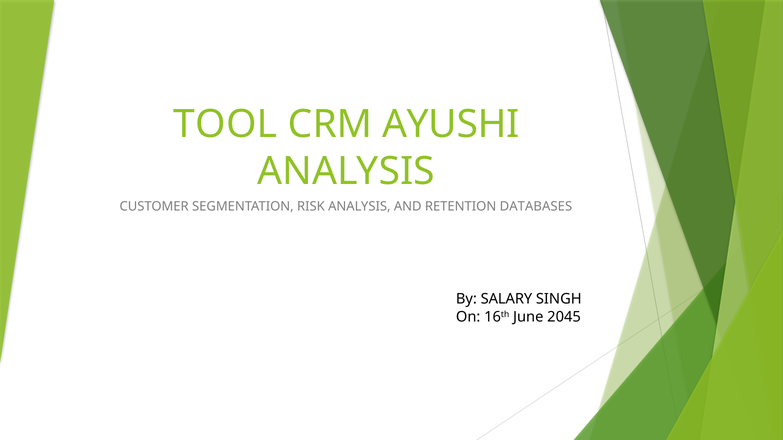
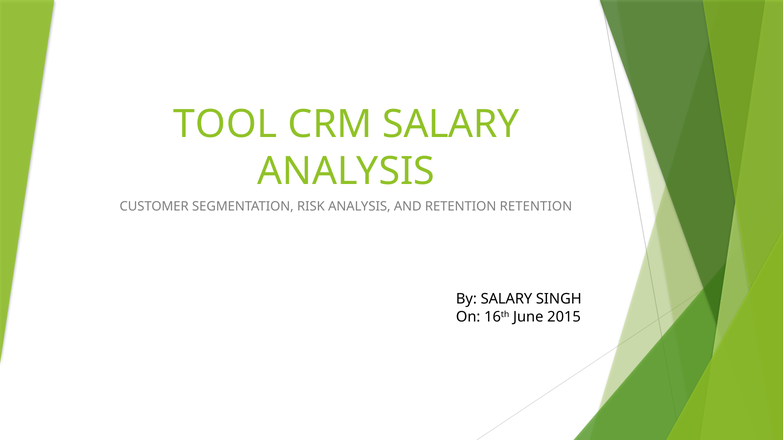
CRM AYUSHI: AYUSHI -> SALARY
RETENTION DATABASES: DATABASES -> RETENTION
2045: 2045 -> 2015
